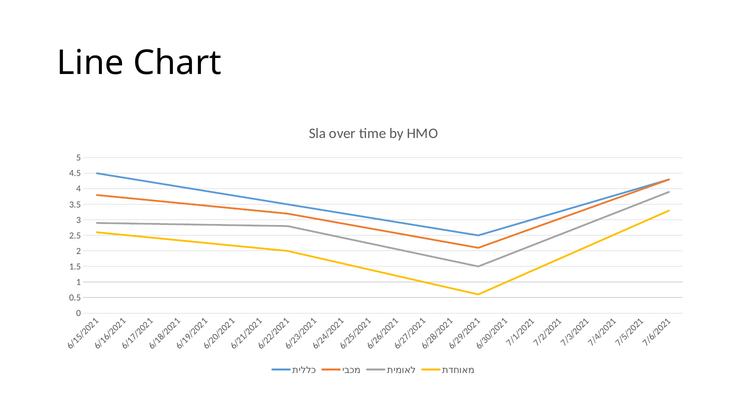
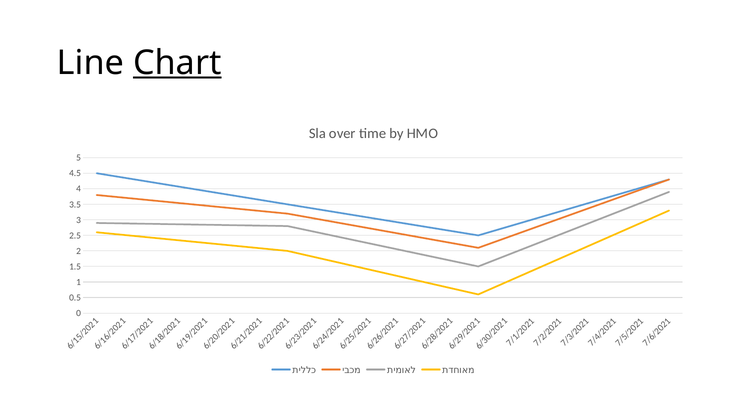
Chart underline: none -> present
